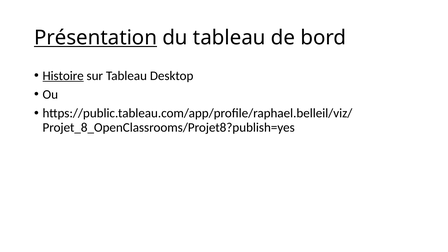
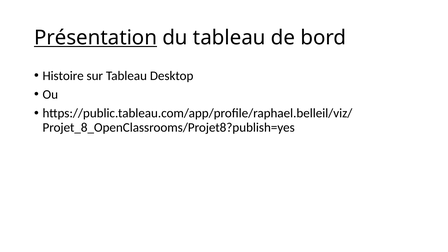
Histoire underline: present -> none
